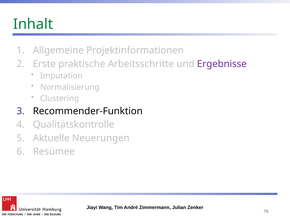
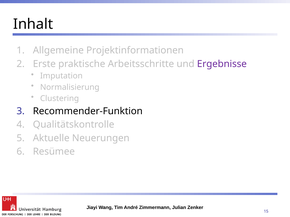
Inhalt colour: green -> black
